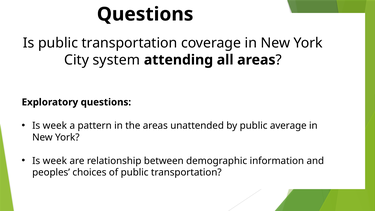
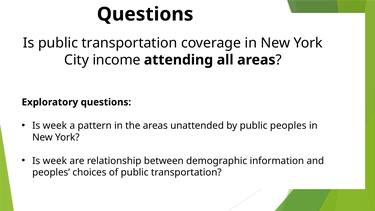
system: system -> income
public average: average -> peoples
